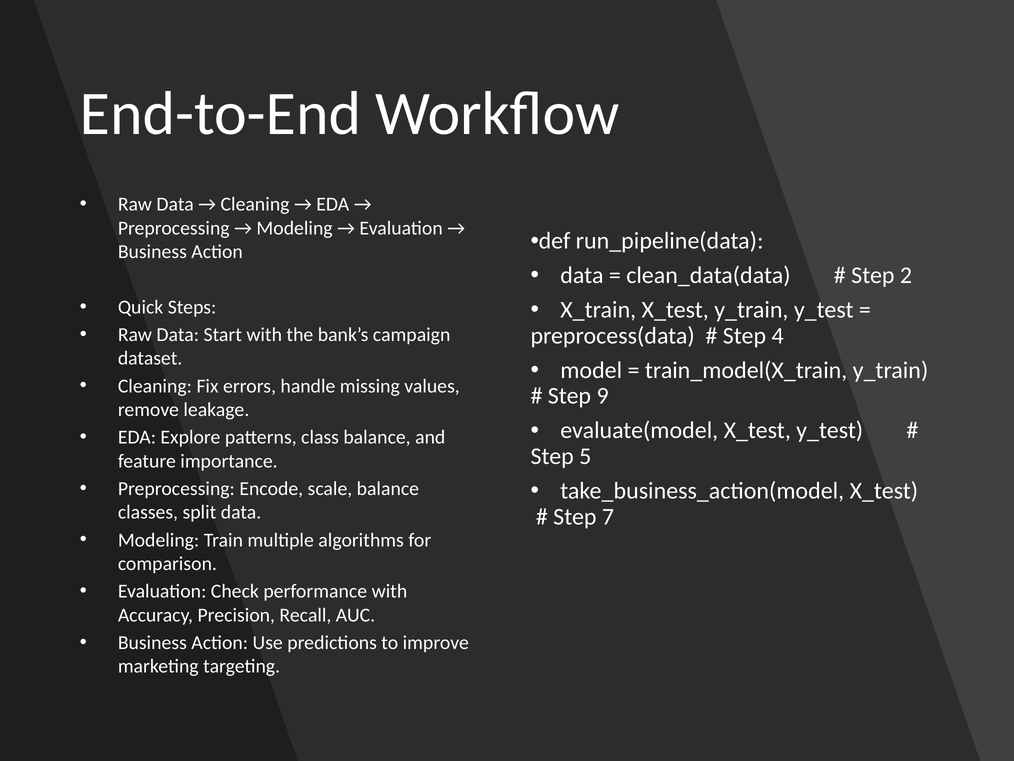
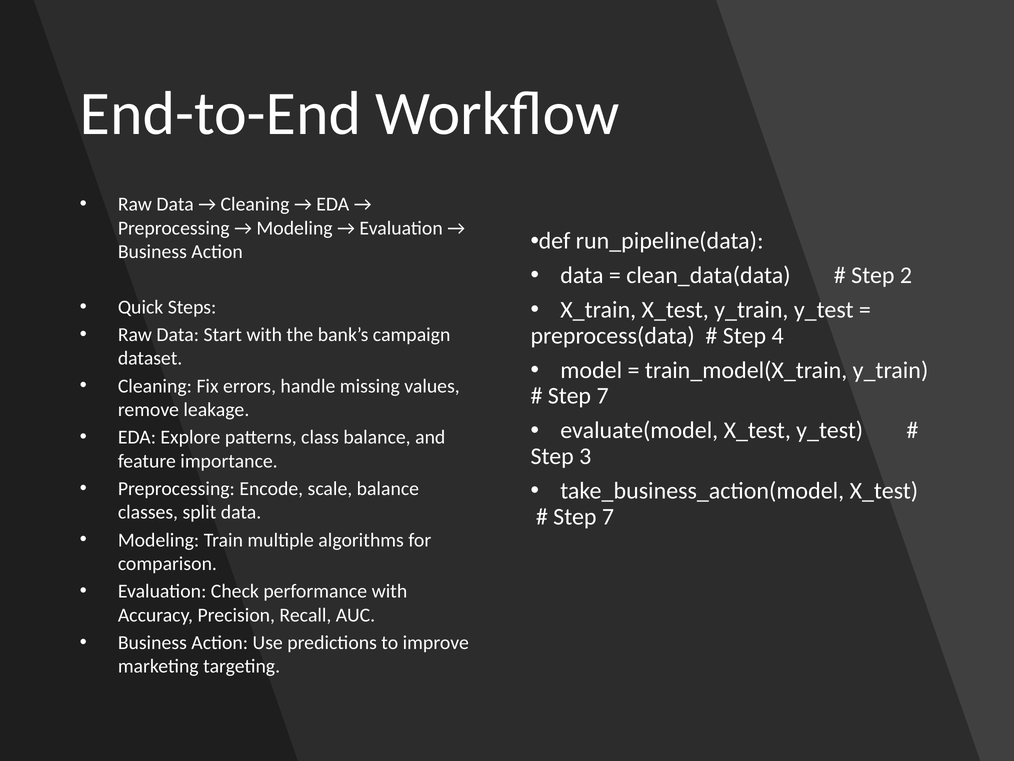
9 at (603, 396): 9 -> 7
5: 5 -> 3
